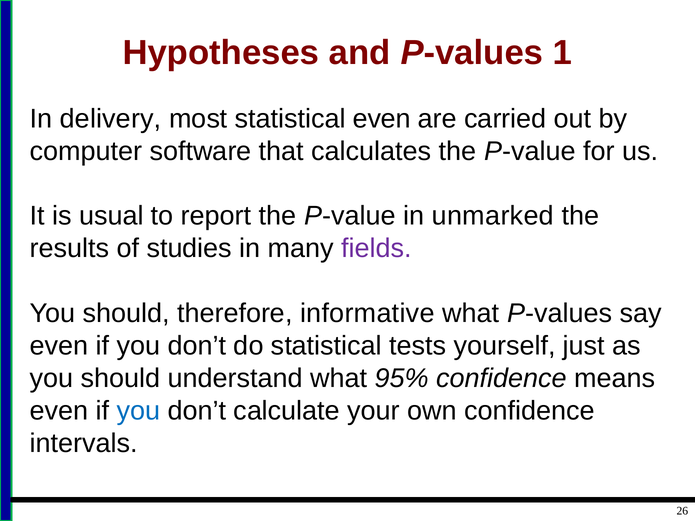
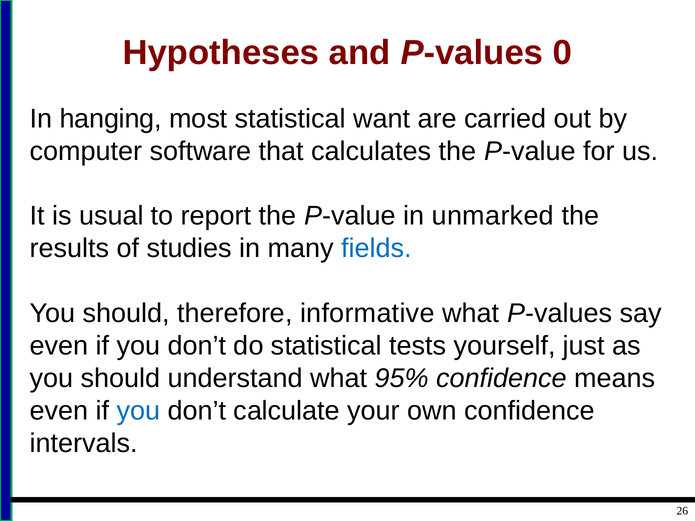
1: 1 -> 0
delivery: delivery -> hanging
statistical even: even -> want
fields colour: purple -> blue
